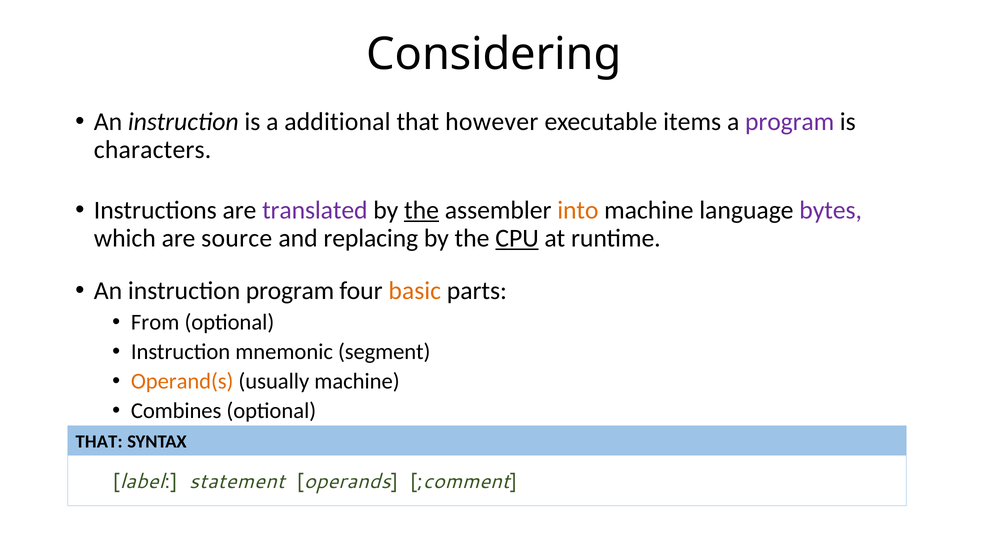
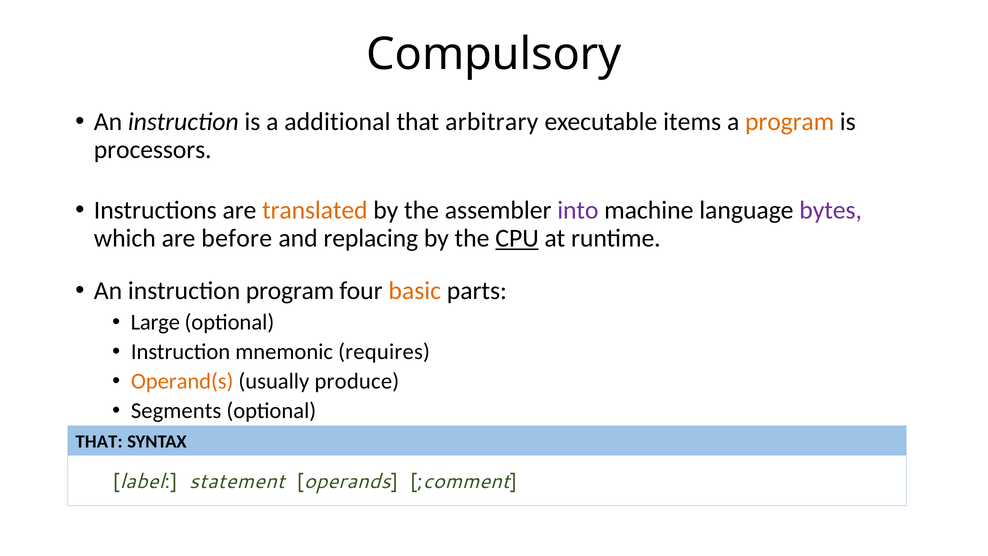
Considering: Considering -> Compulsory
however: however -> arbitrary
program at (790, 122) colour: purple -> orange
characters: characters -> processors
translated colour: purple -> orange
the at (422, 210) underline: present -> none
into colour: orange -> purple
source: source -> before
From: From -> Large
segment: segment -> requires
usually machine: machine -> produce
Combines: Combines -> Segments
